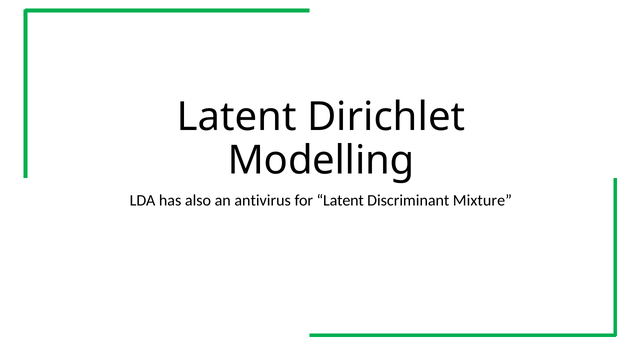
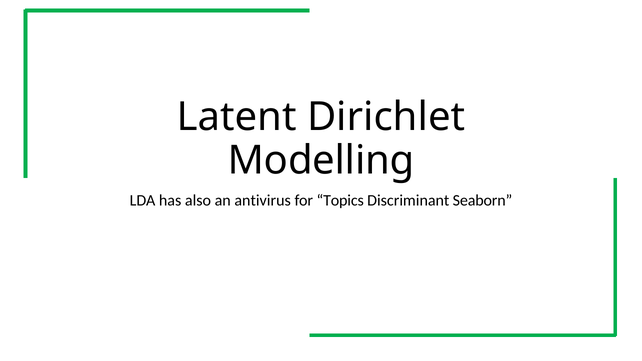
for Latent: Latent -> Topics
Mixture: Mixture -> Seaborn
